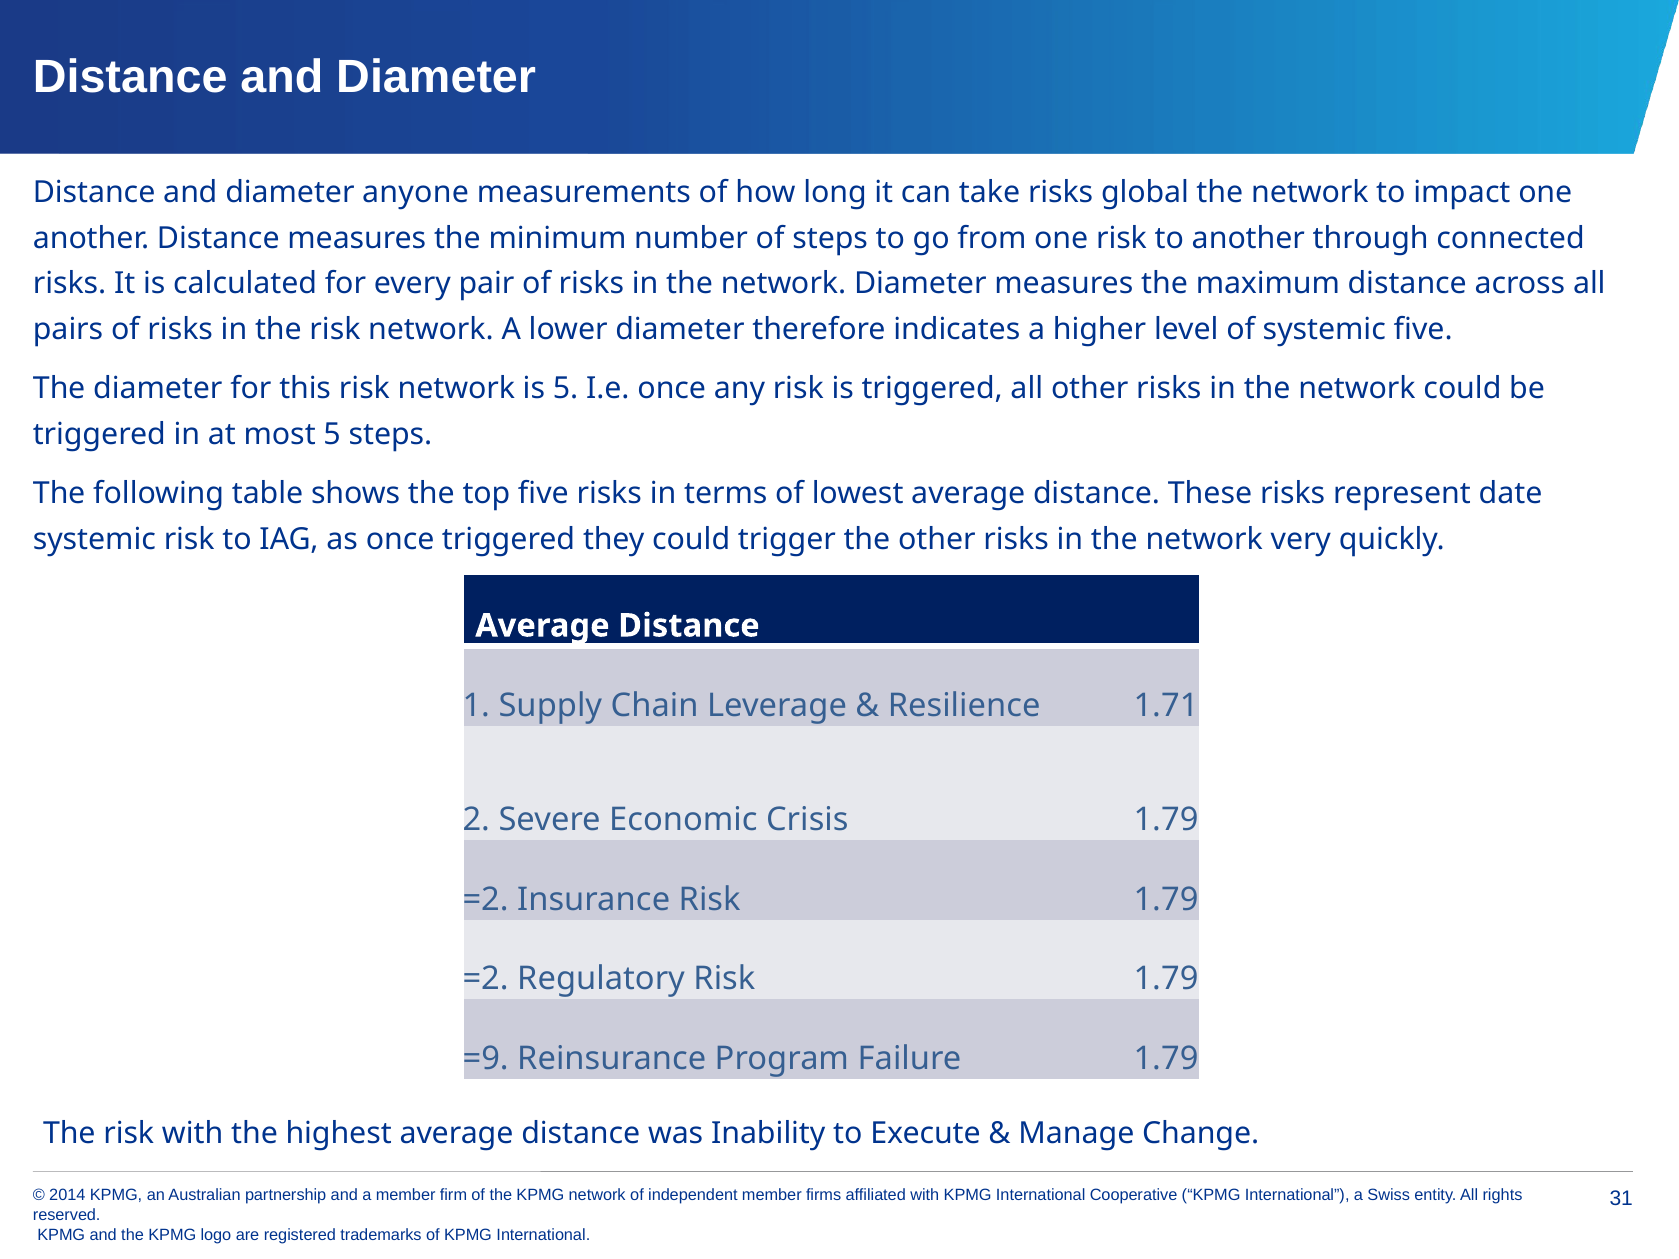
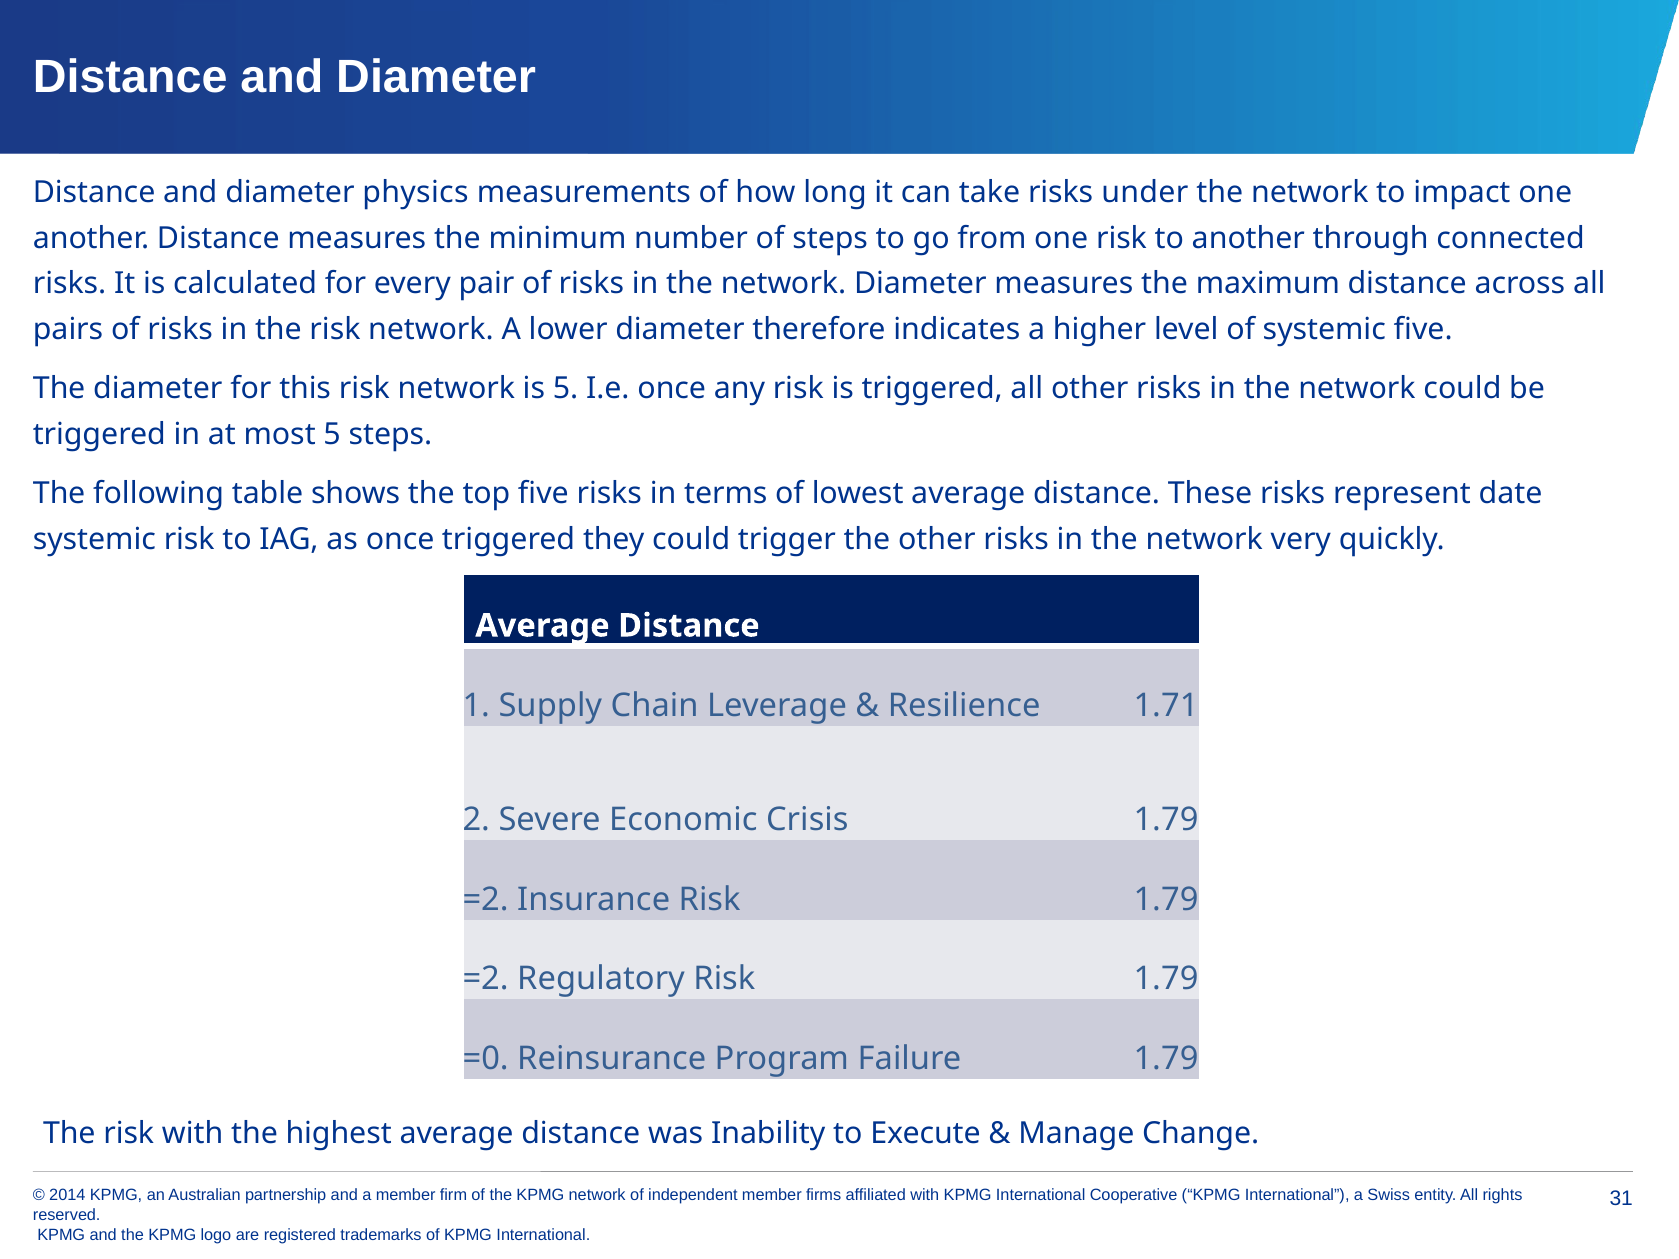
anyone: anyone -> physics
global: global -> under
=9: =9 -> =0
